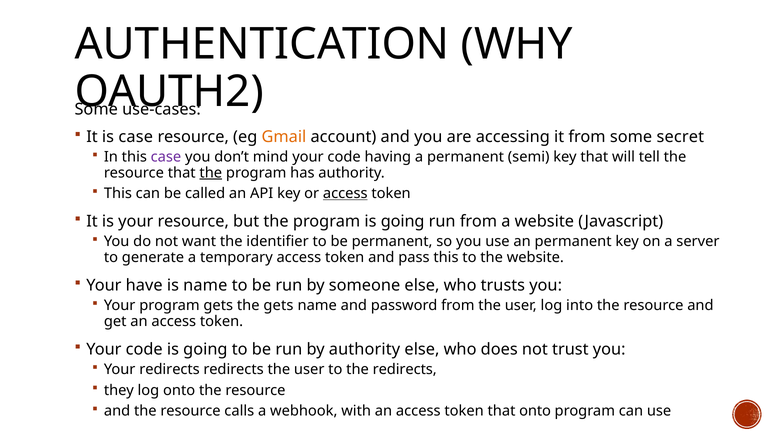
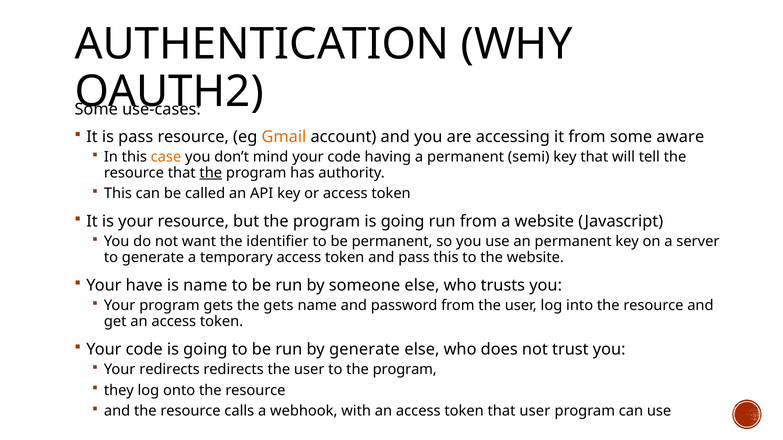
is case: case -> pass
secret: secret -> aware
case at (166, 157) colour: purple -> orange
access at (345, 194) underline: present -> none
by authority: authority -> generate
to the redirects: redirects -> program
that onto: onto -> user
